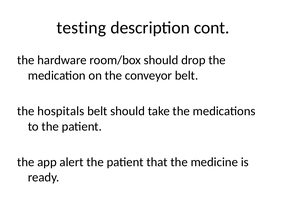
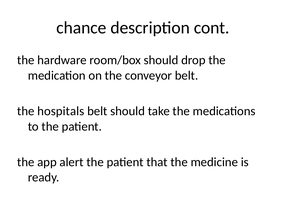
testing: testing -> chance
